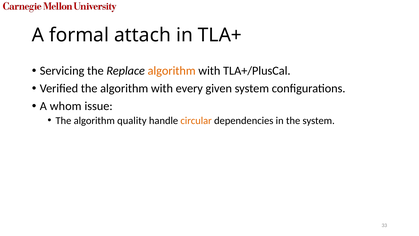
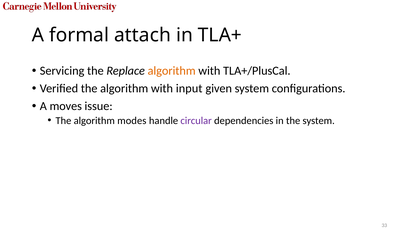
every: every -> input
whom: whom -> moves
quality: quality -> modes
circular colour: orange -> purple
